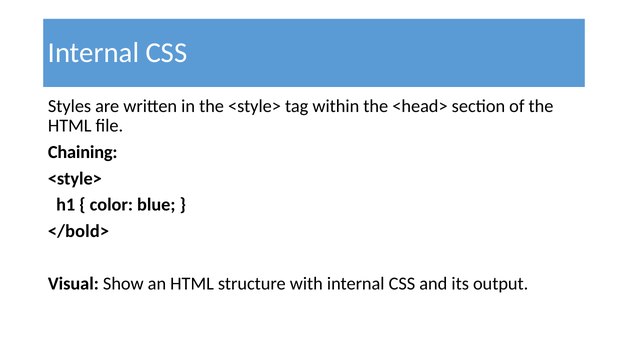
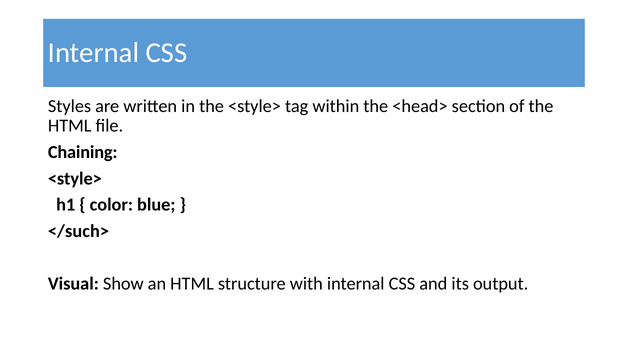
</bold>: </bold> -> </such>
